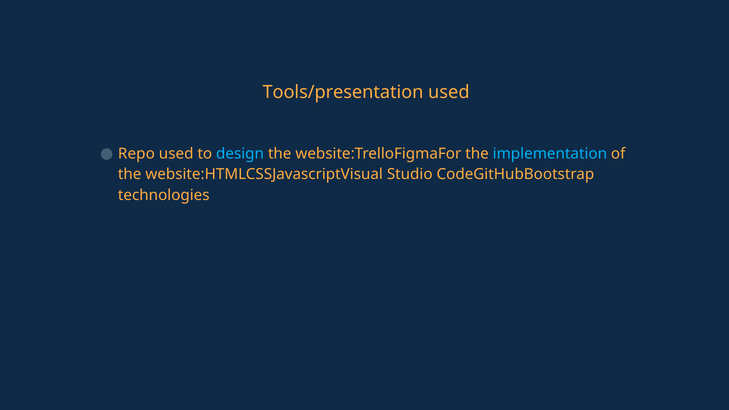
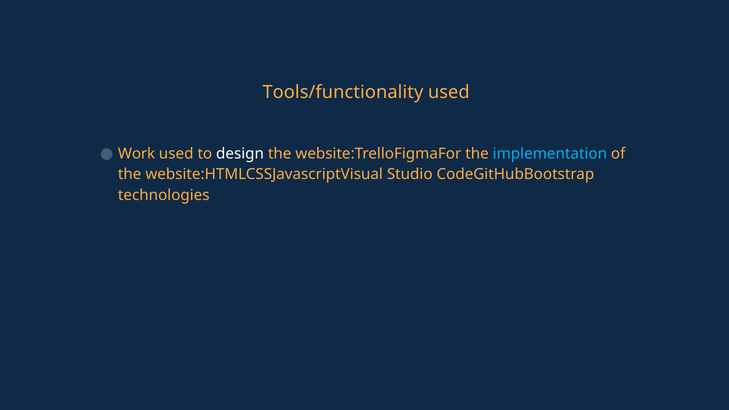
Tools/presentation: Tools/presentation -> Tools/functionality
Repo: Repo -> Work
design colour: light blue -> white
